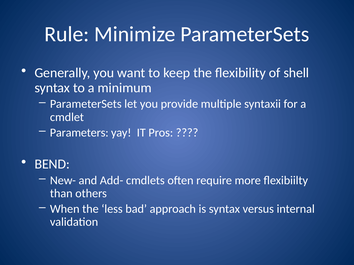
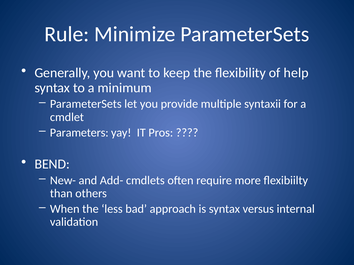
shell: shell -> help
